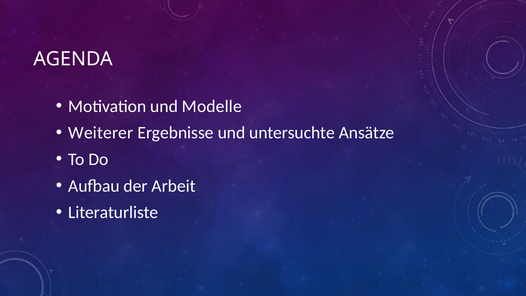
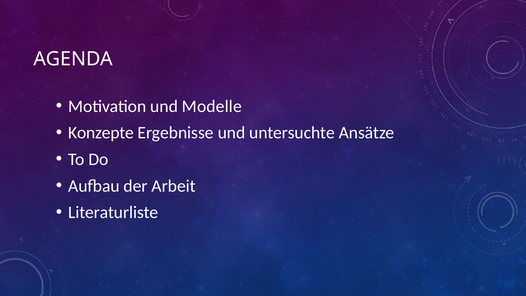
Weiterer: Weiterer -> Konzepte
